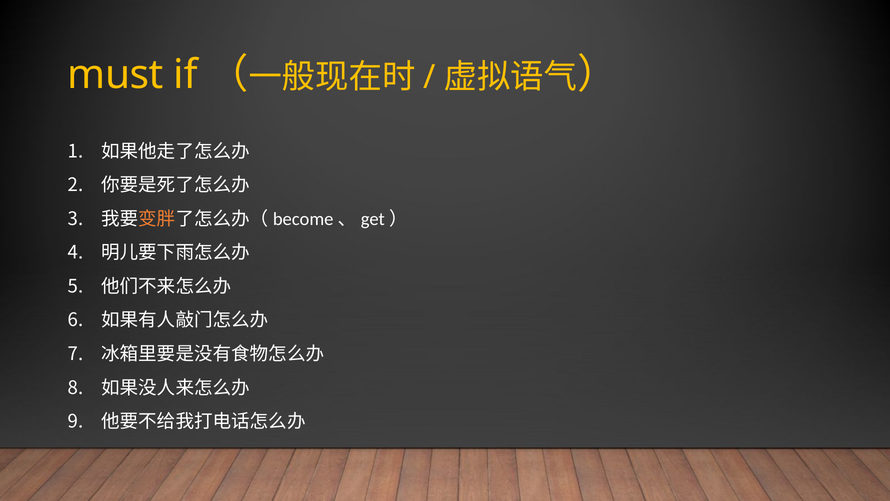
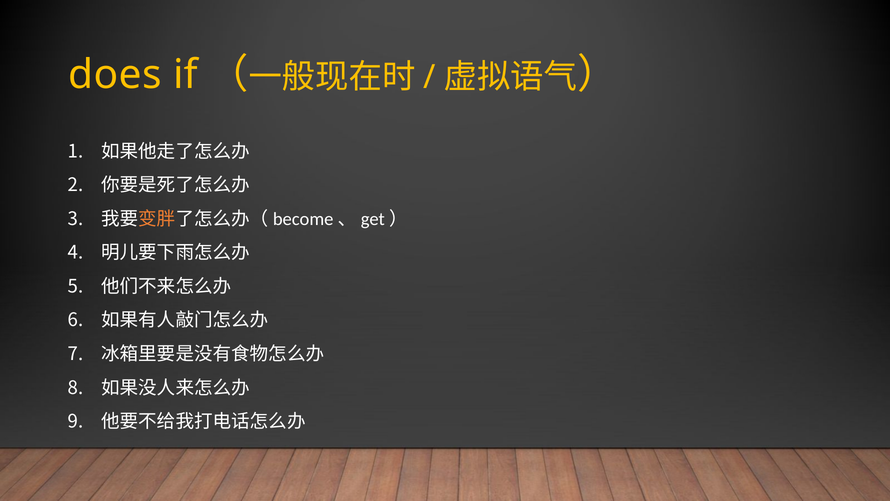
must: must -> does
